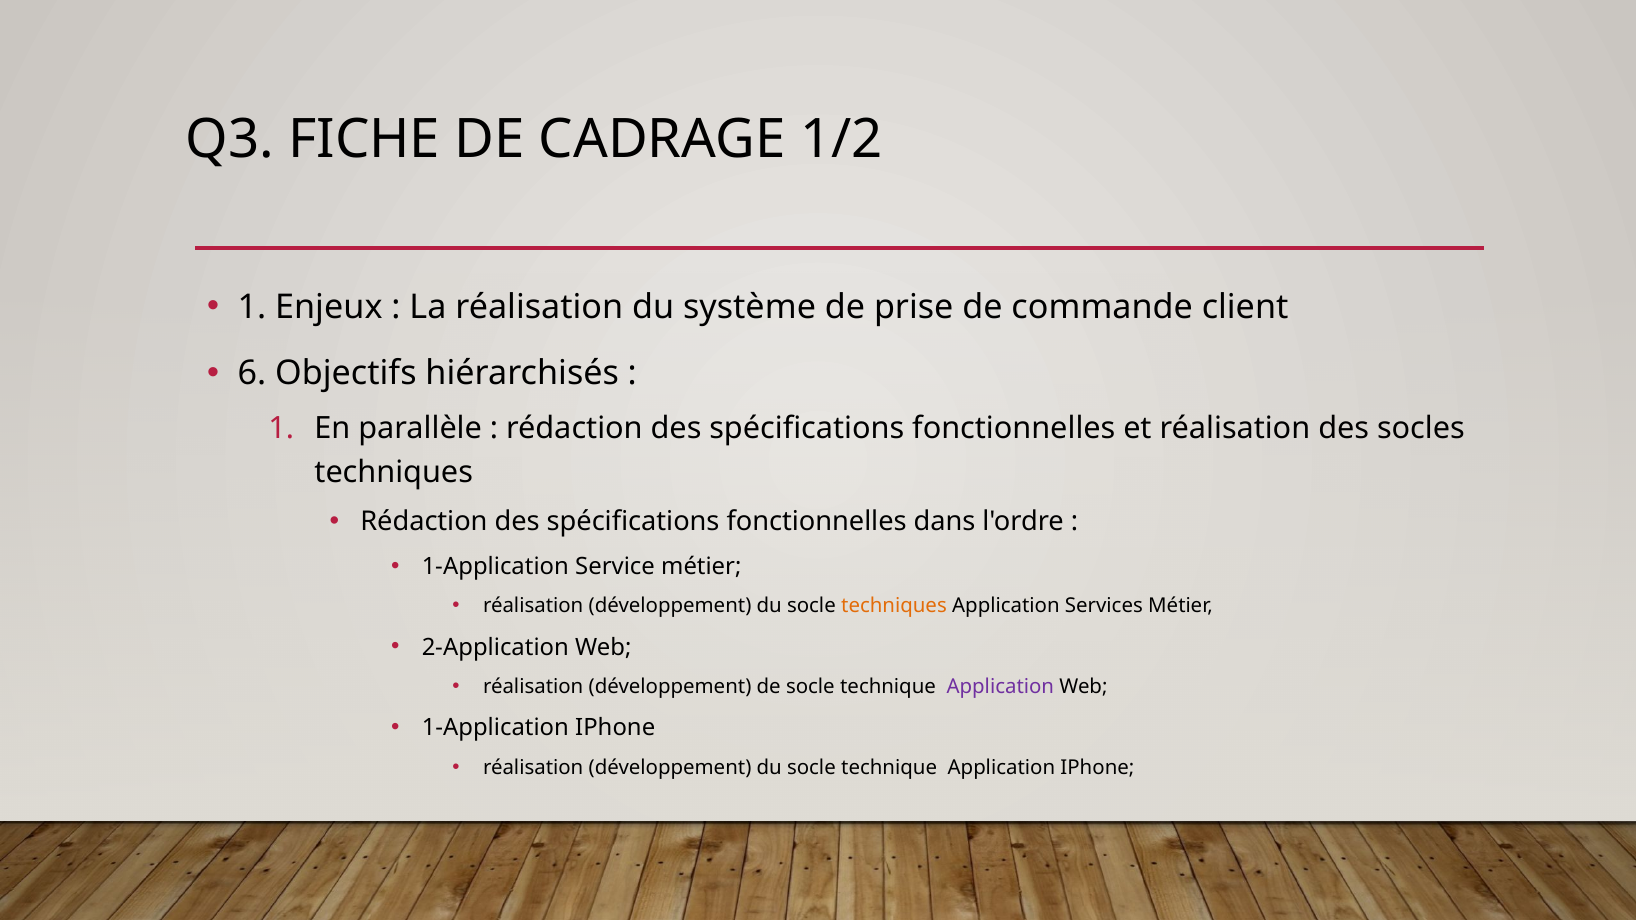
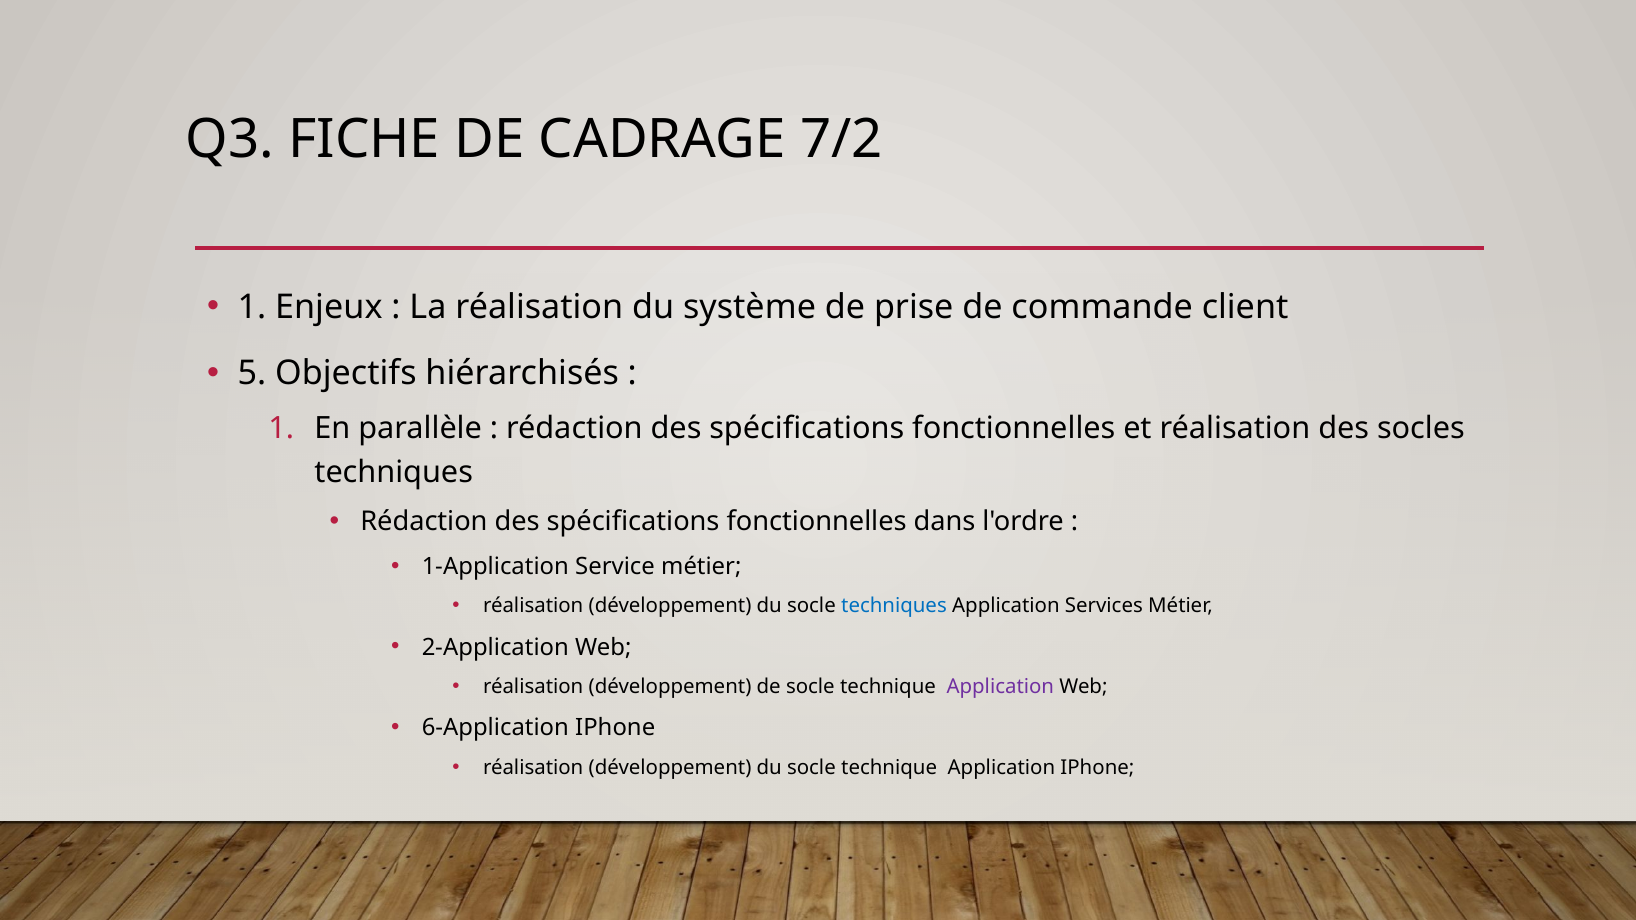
1/2: 1/2 -> 7/2
6: 6 -> 5
techniques at (894, 606) colour: orange -> blue
1-Application at (495, 728): 1-Application -> 6-Application
